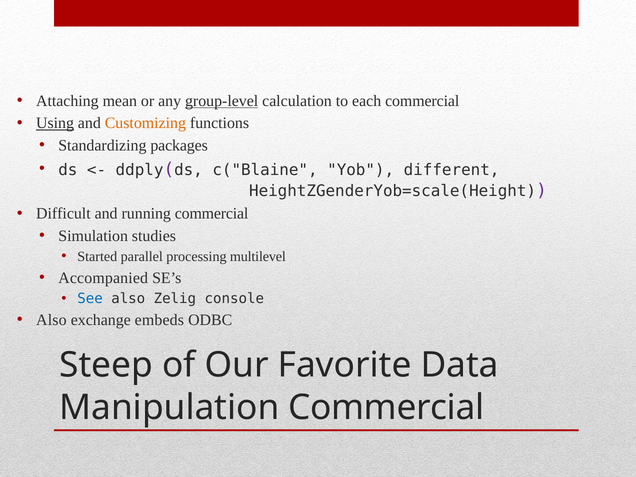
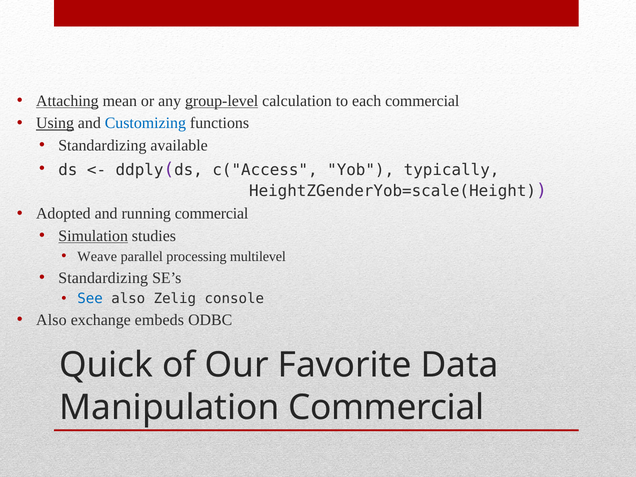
Attaching underline: none -> present
Customizing colour: orange -> blue
packages: packages -> available
c("Blaine: c("Blaine -> c("Access
different: different -> typically
Difficult: Difficult -> Adopted
Simulation underline: none -> present
Started: Started -> Weave
Accompanied at (103, 278): Accompanied -> Standardizing
Steep: Steep -> Quick
